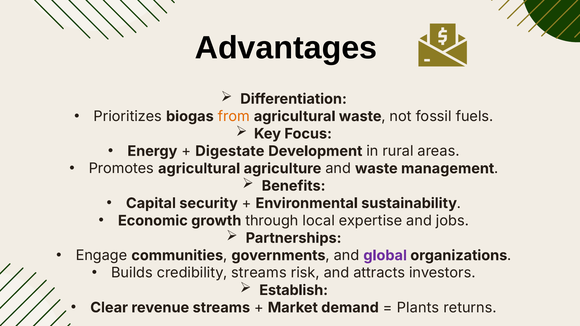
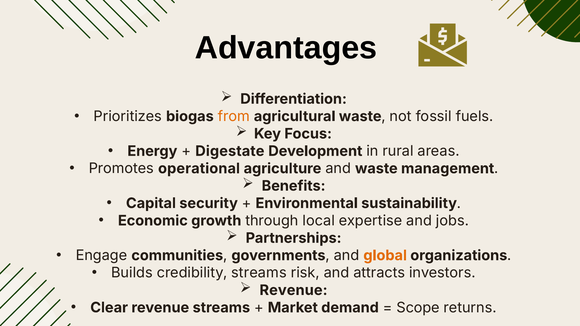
Promotes agricultural: agricultural -> operational
global colour: purple -> orange
Establish at (294, 290): Establish -> Revenue
Plants: Plants -> Scope
